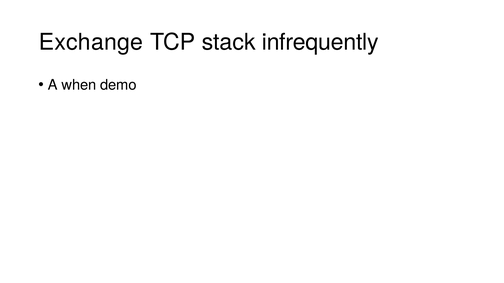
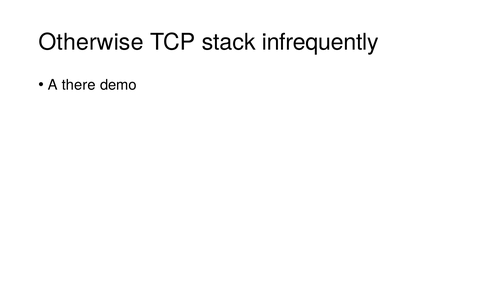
Exchange: Exchange -> Otherwise
when: when -> there
